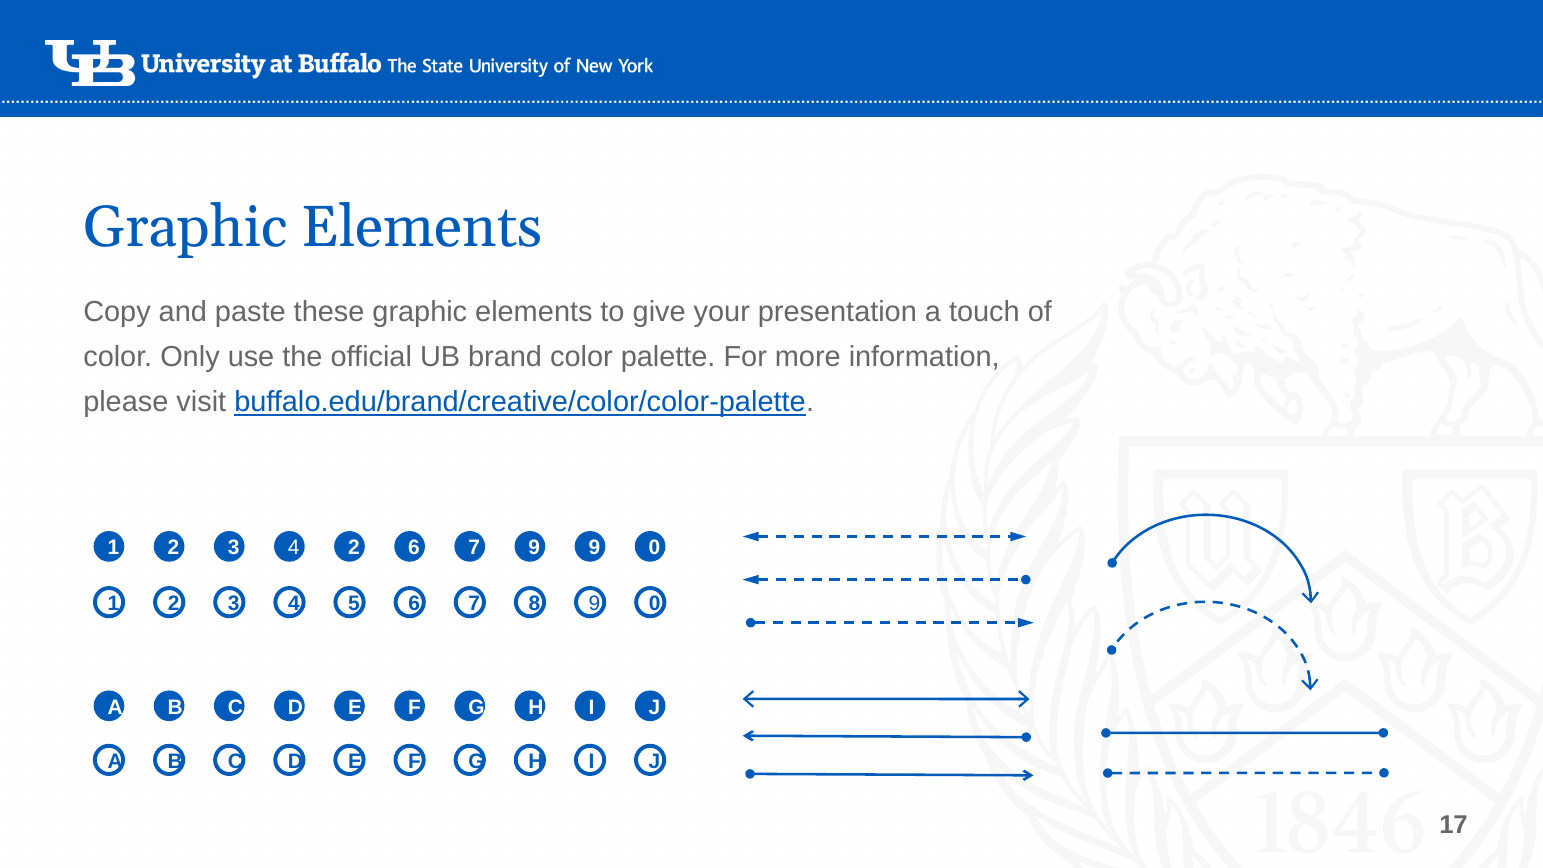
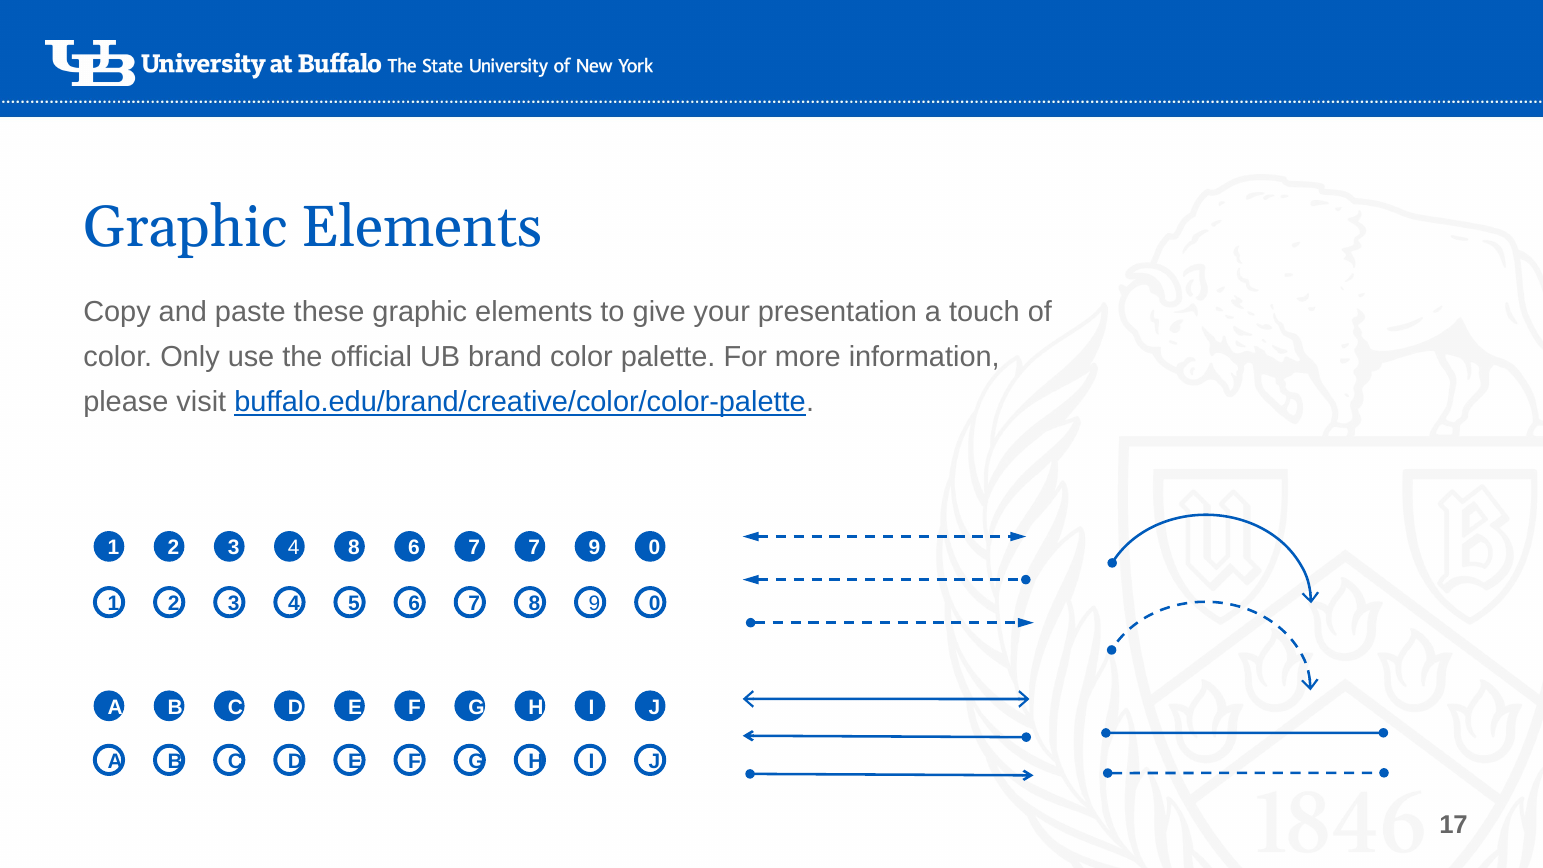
4 2: 2 -> 8
7 9: 9 -> 7
